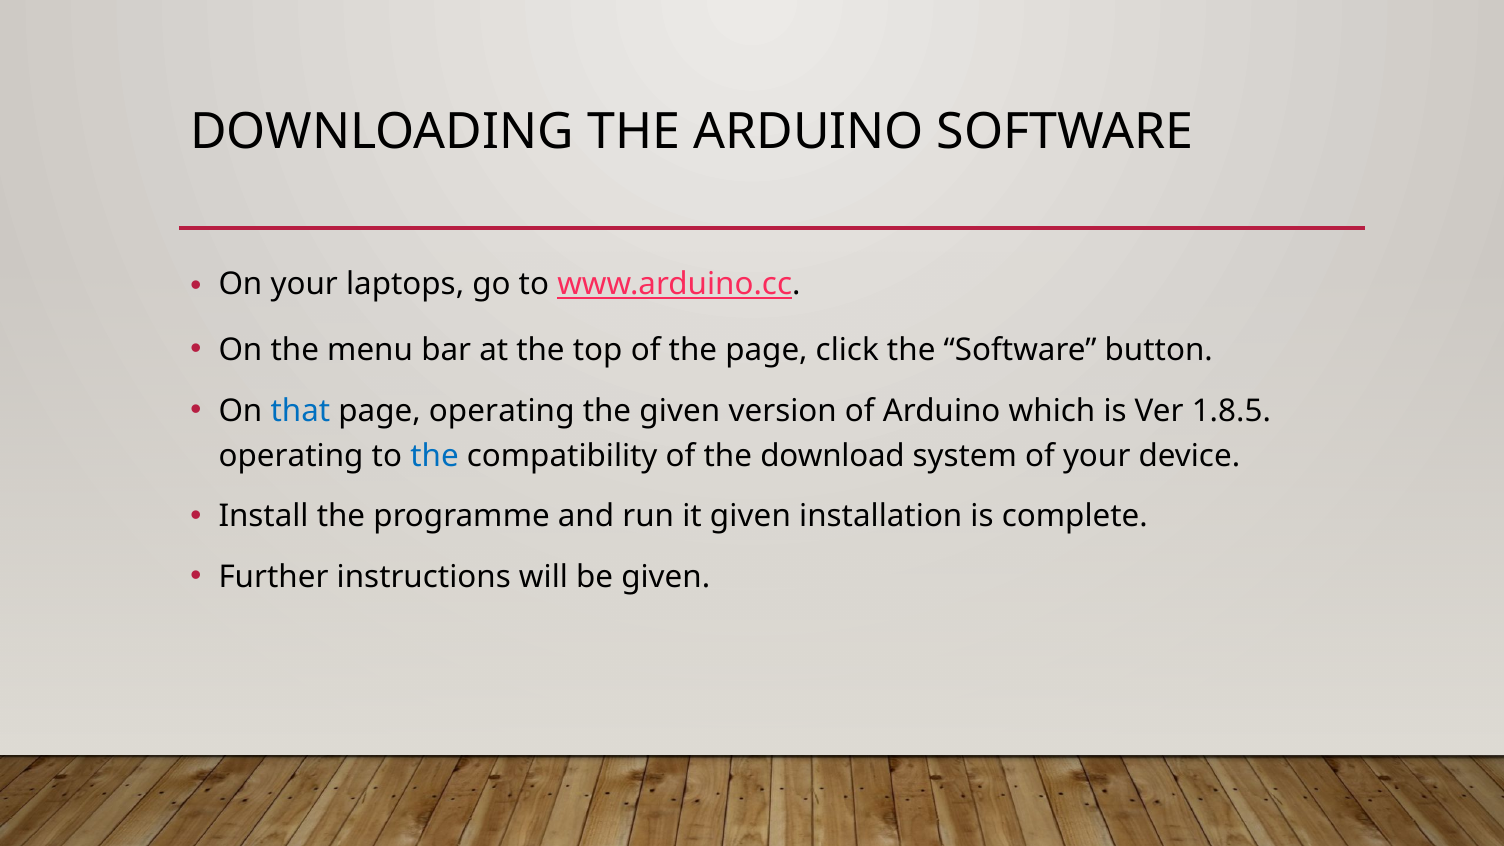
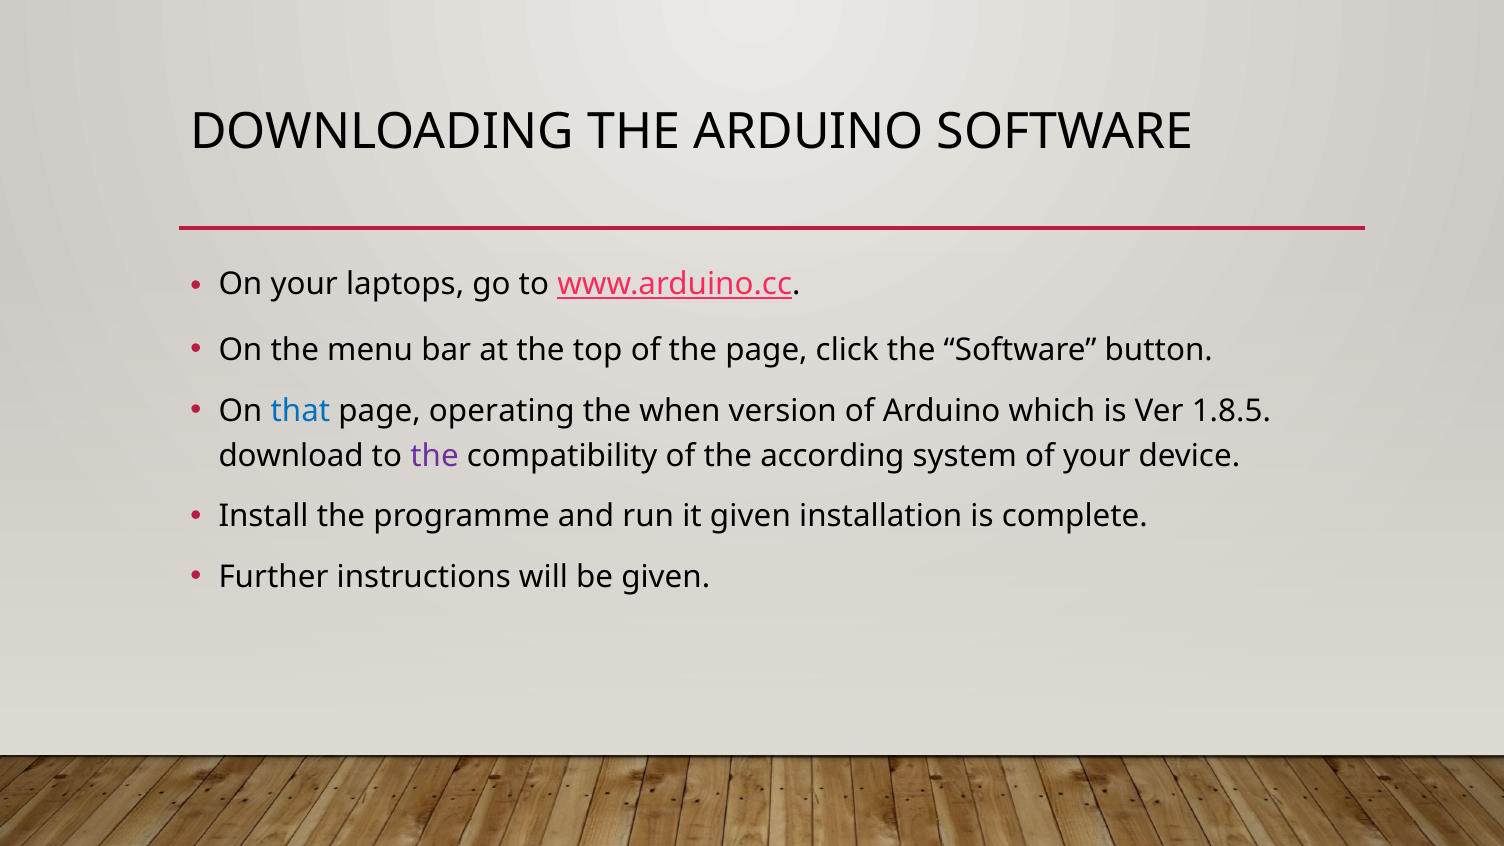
the given: given -> when
operating at (291, 456): operating -> download
the at (434, 456) colour: blue -> purple
download: download -> according
